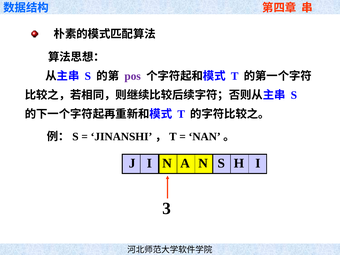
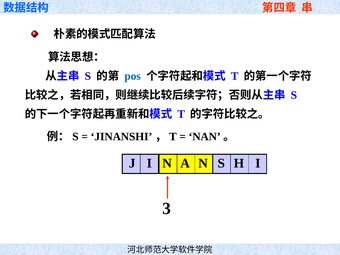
pos colour: purple -> blue
